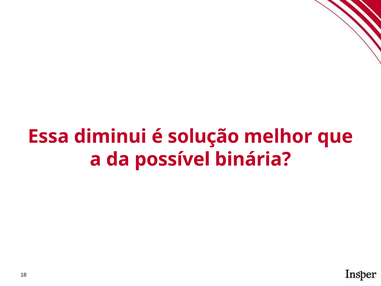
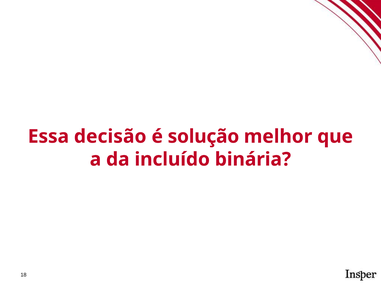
diminui: diminui -> decisão
possível: possível -> incluído
